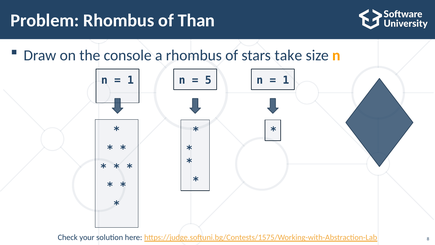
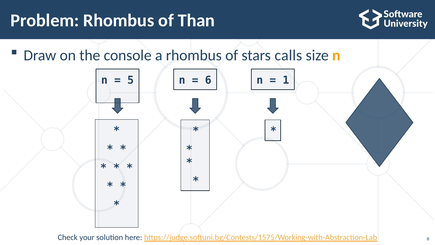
take: take -> calls
1 at (131, 80): 1 -> 5
5: 5 -> 6
